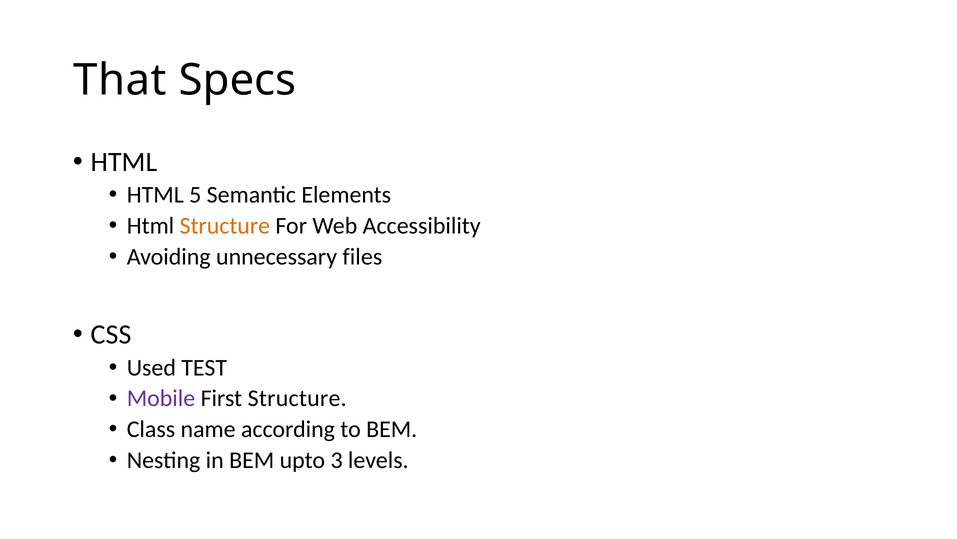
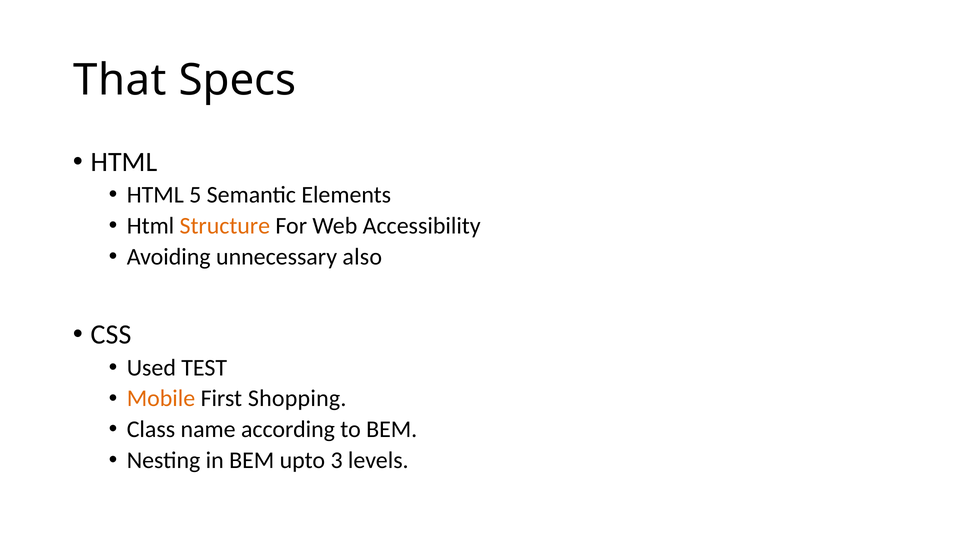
files: files -> also
Mobile colour: purple -> orange
First Structure: Structure -> Shopping
